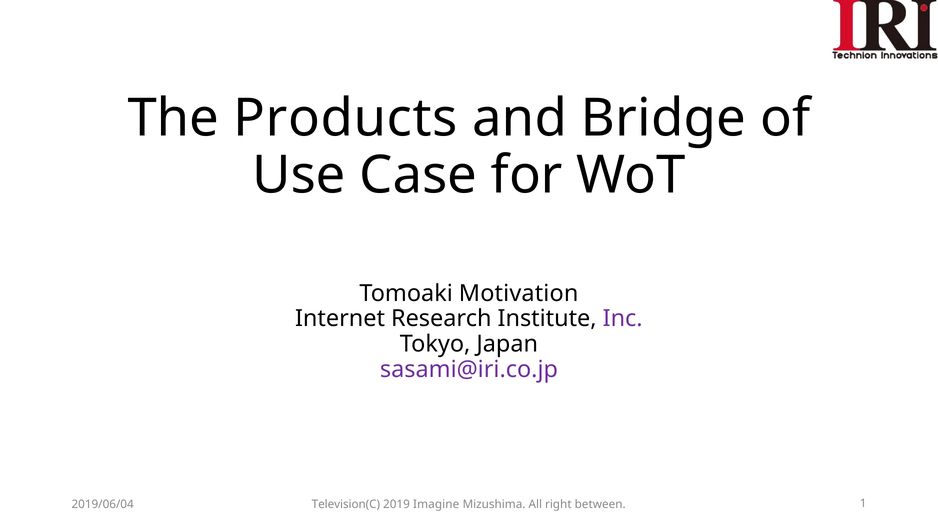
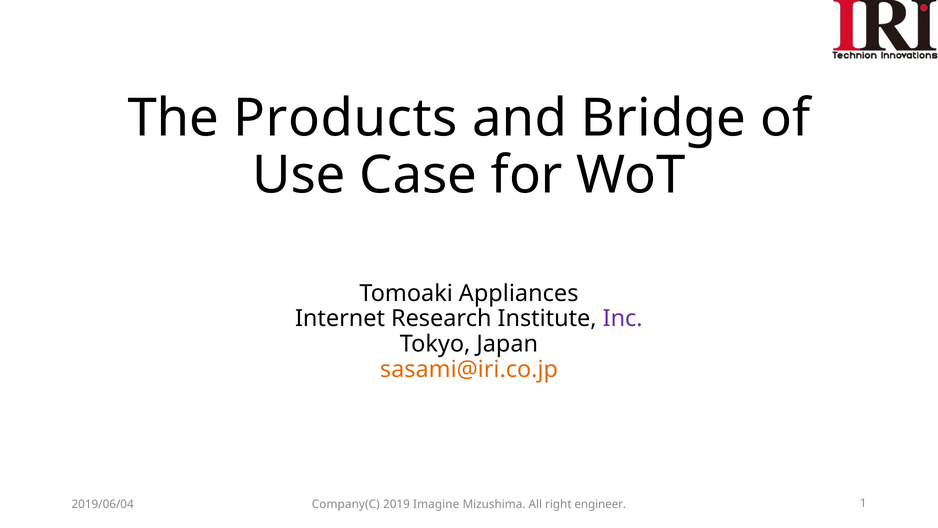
Motivation: Motivation -> Appliances
sasami@iri.co.jp colour: purple -> orange
Television(C: Television(C -> Company(C
between: between -> engineer
